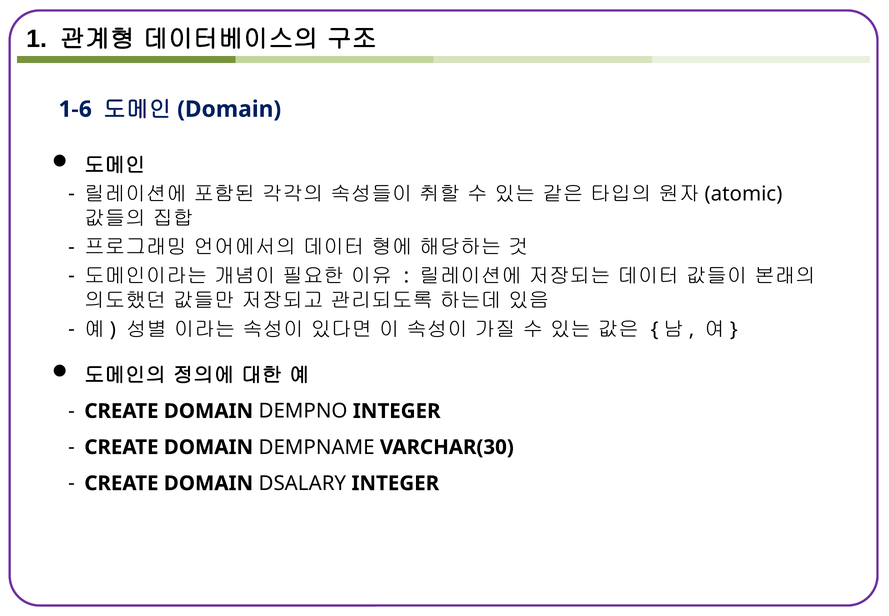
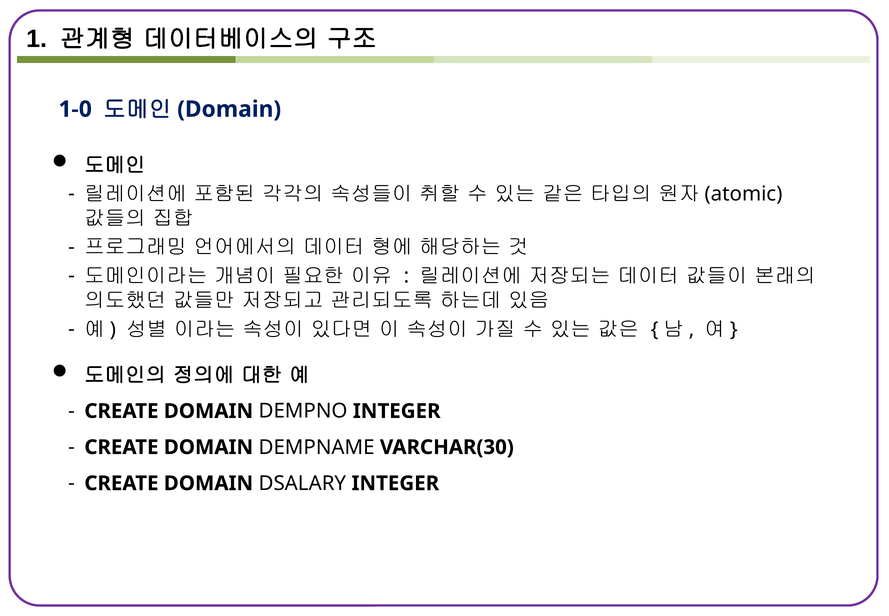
1-6: 1-6 -> 1-0
